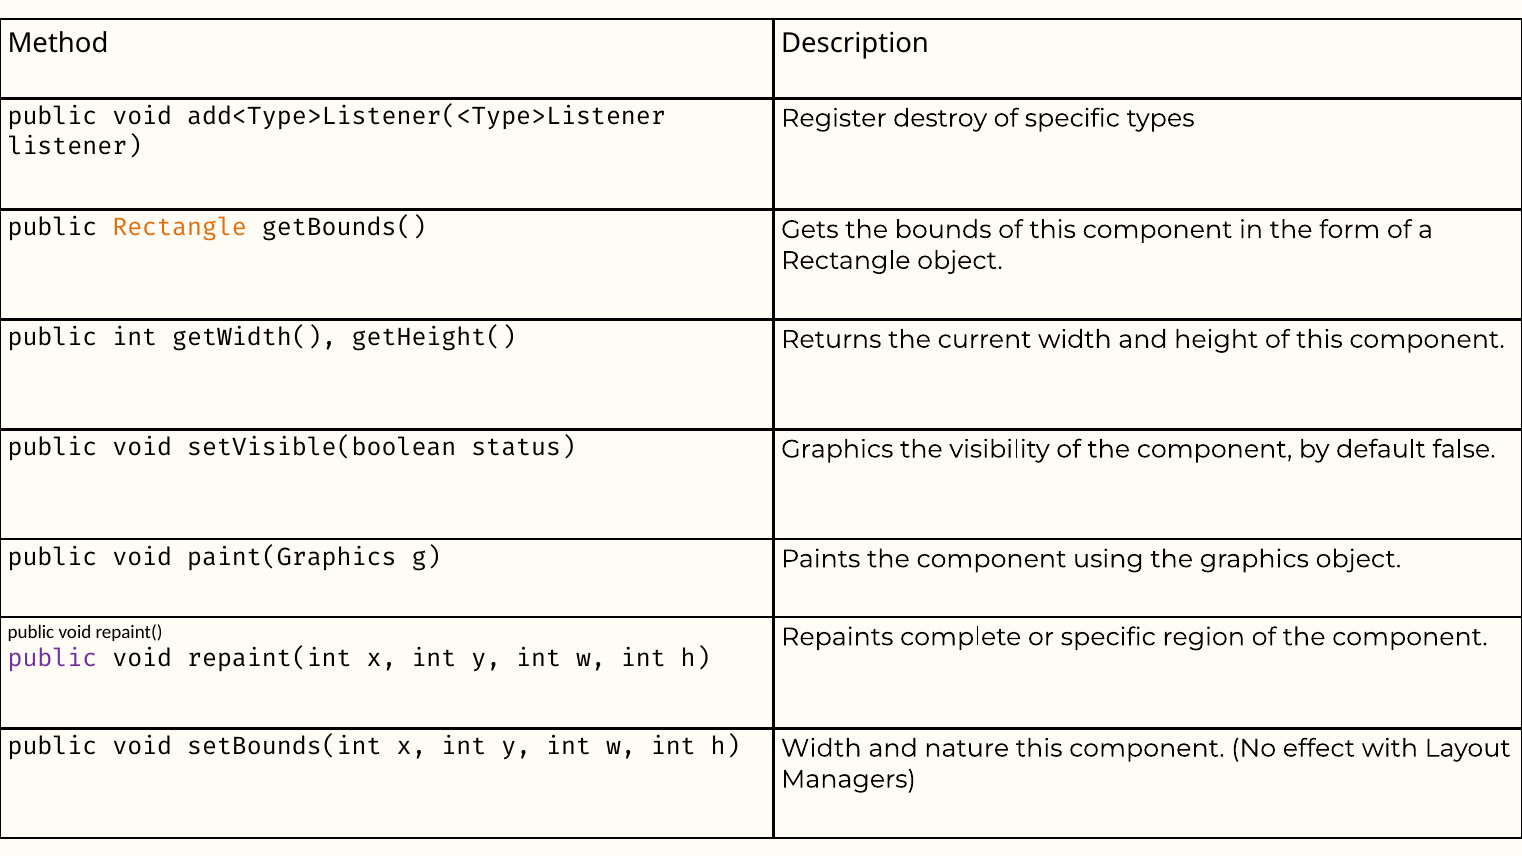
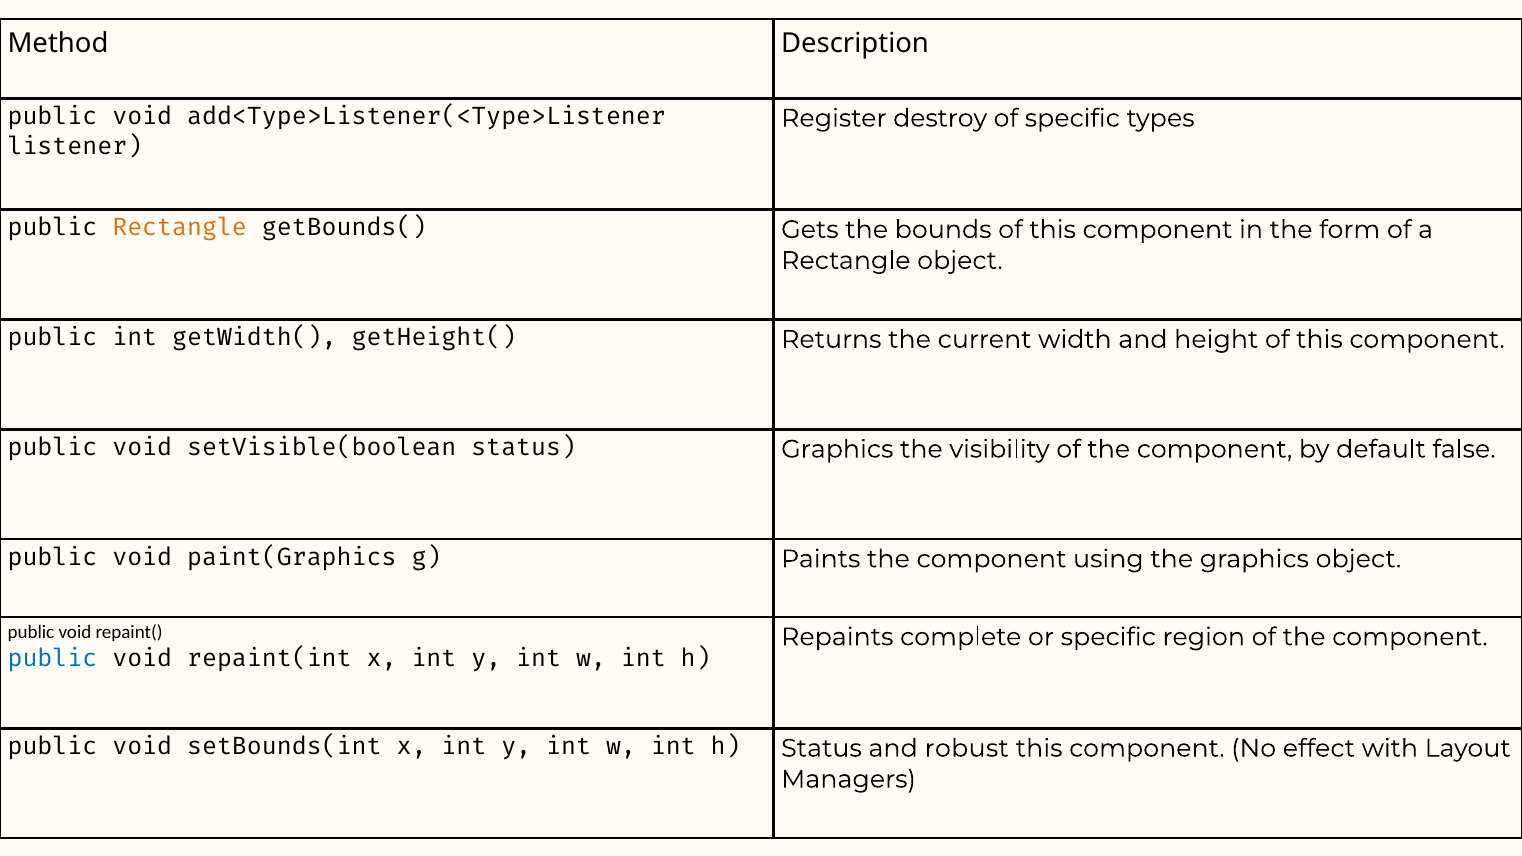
public at (52, 658) colour: purple -> blue
h Width: Width -> Status
nature: nature -> robust
